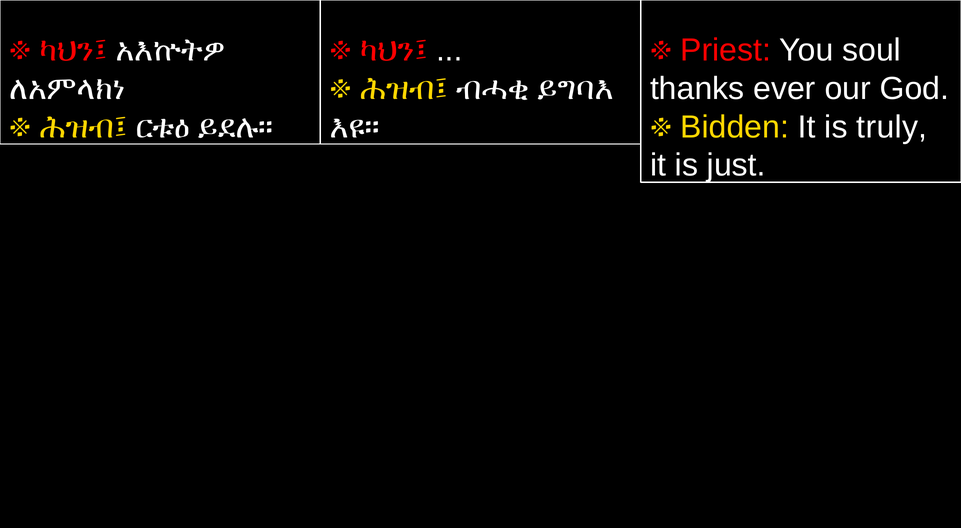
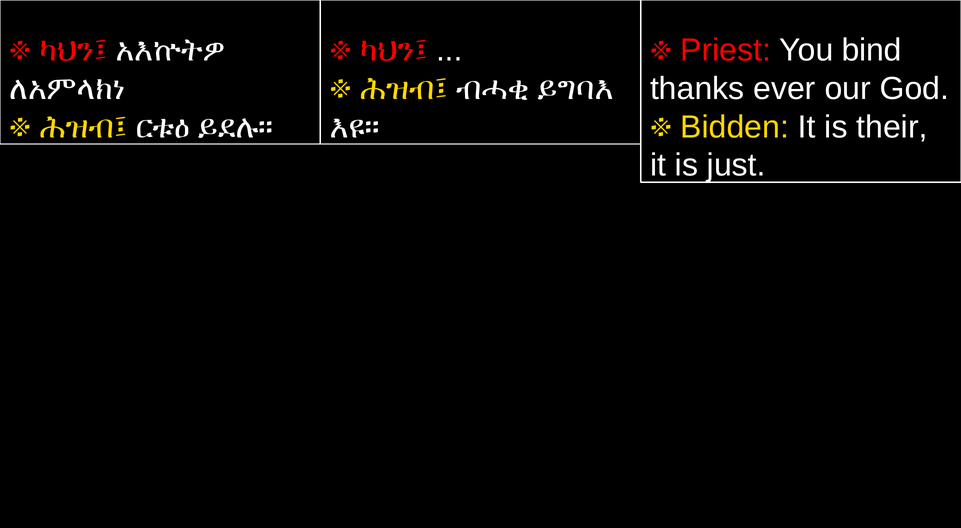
soul: soul -> bind
truly: truly -> their
